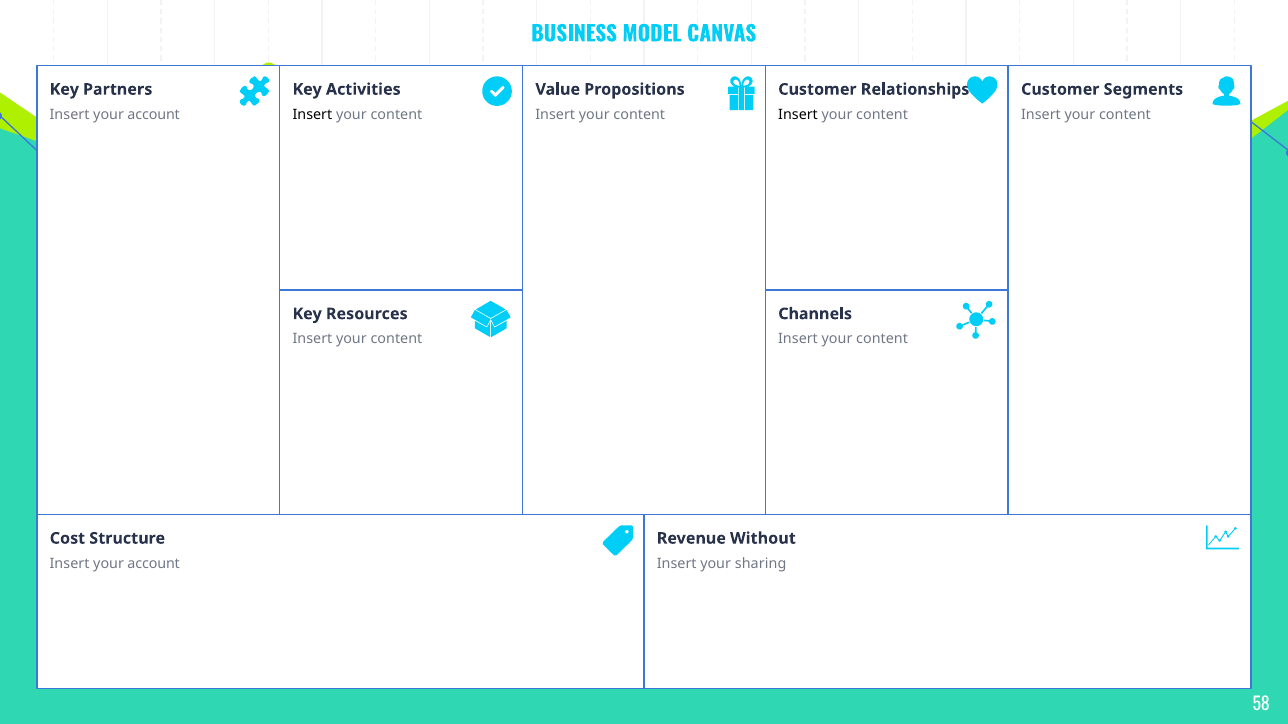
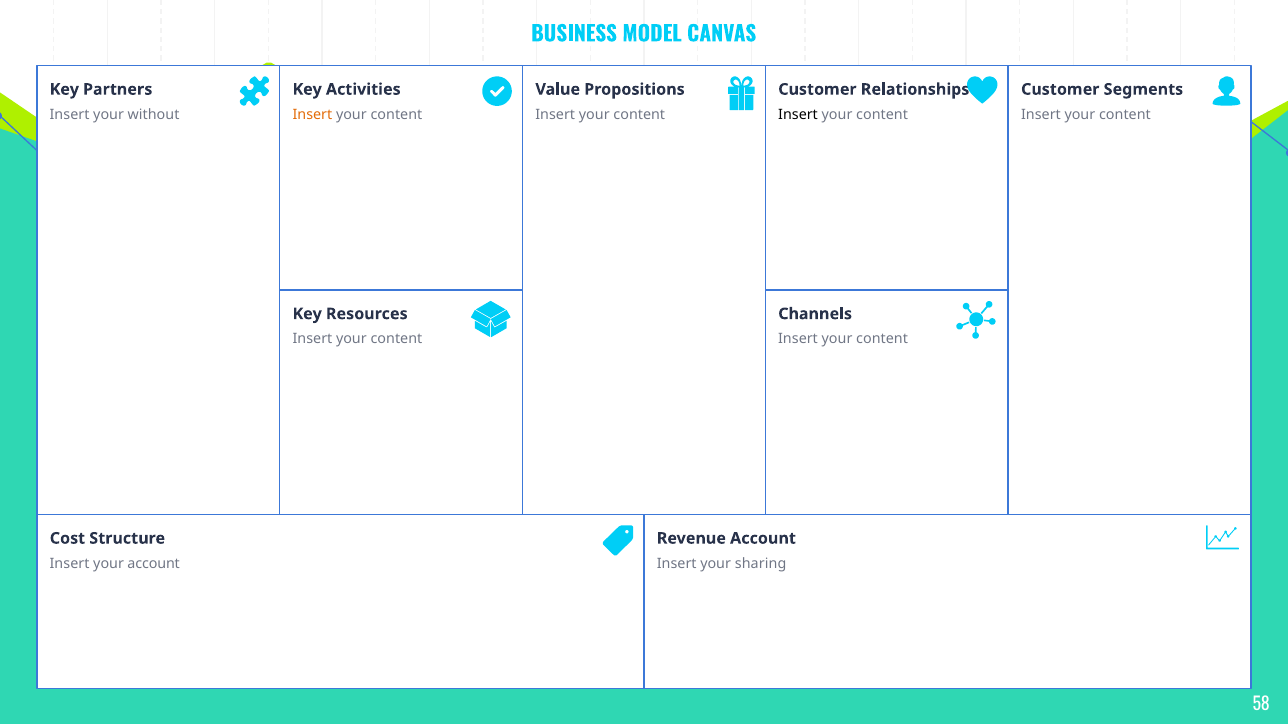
account at (154, 115): account -> without
Insert at (312, 115) colour: black -> orange
Revenue Without: Without -> Account
